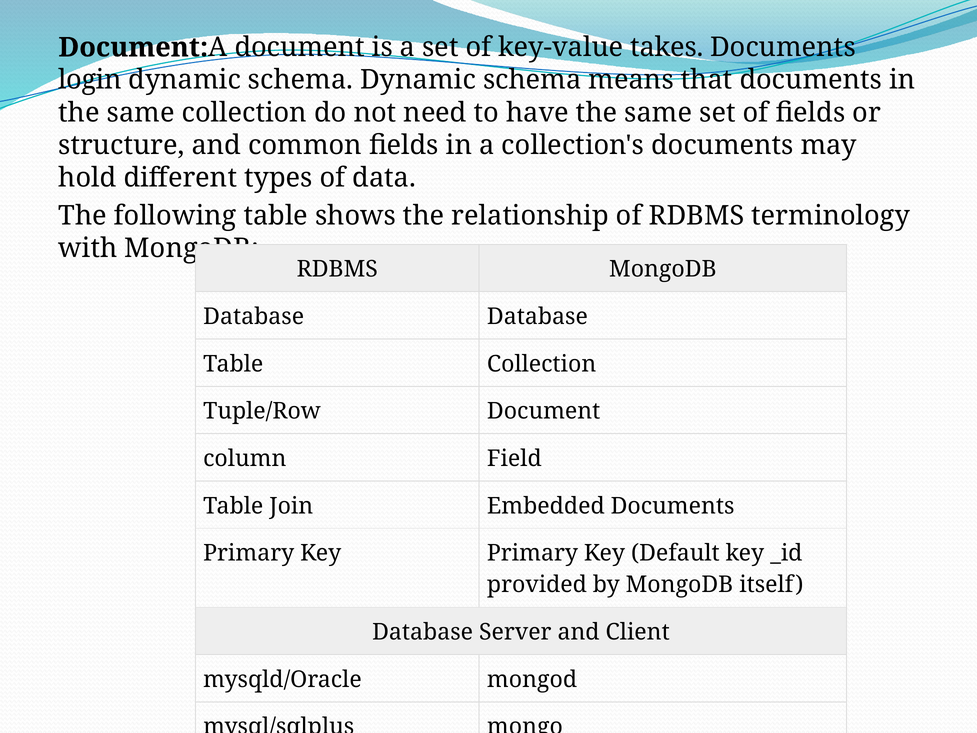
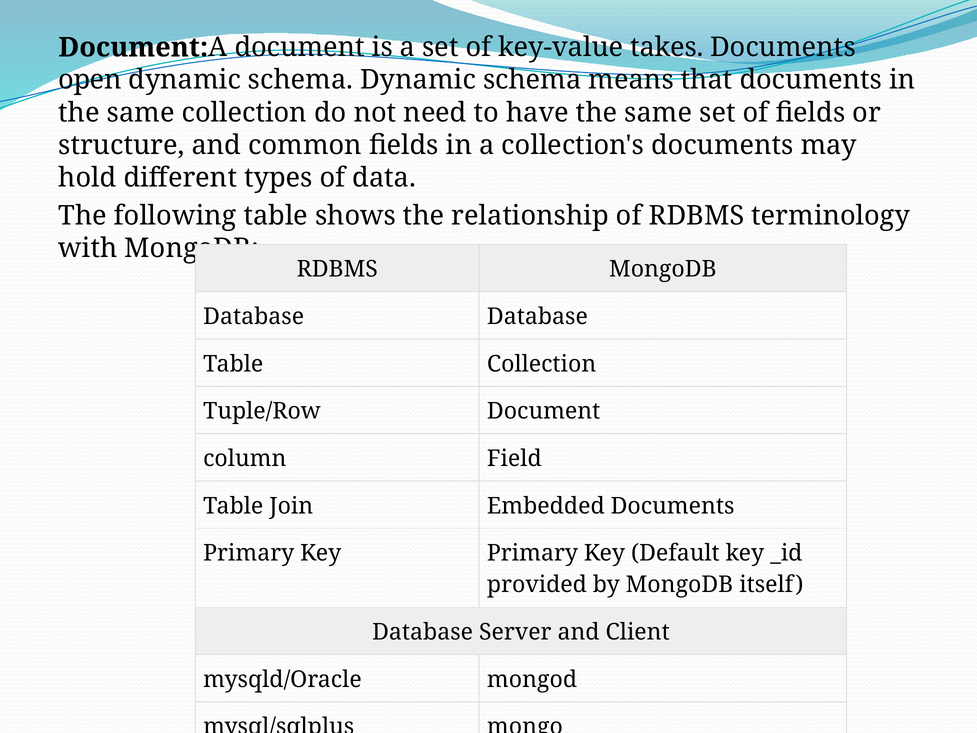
login: login -> open
